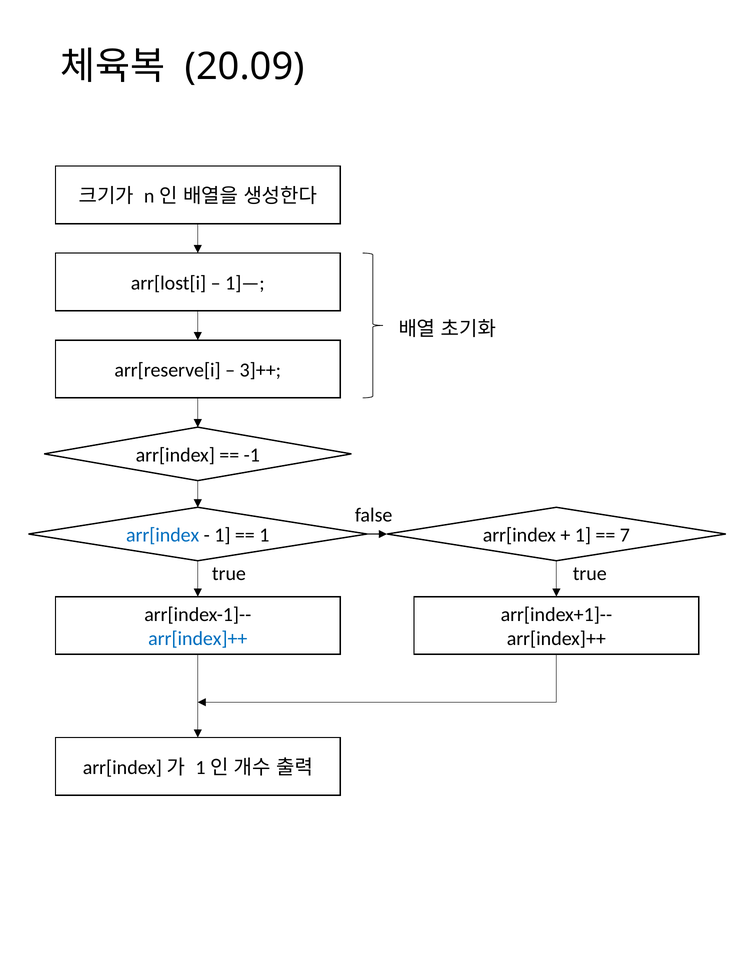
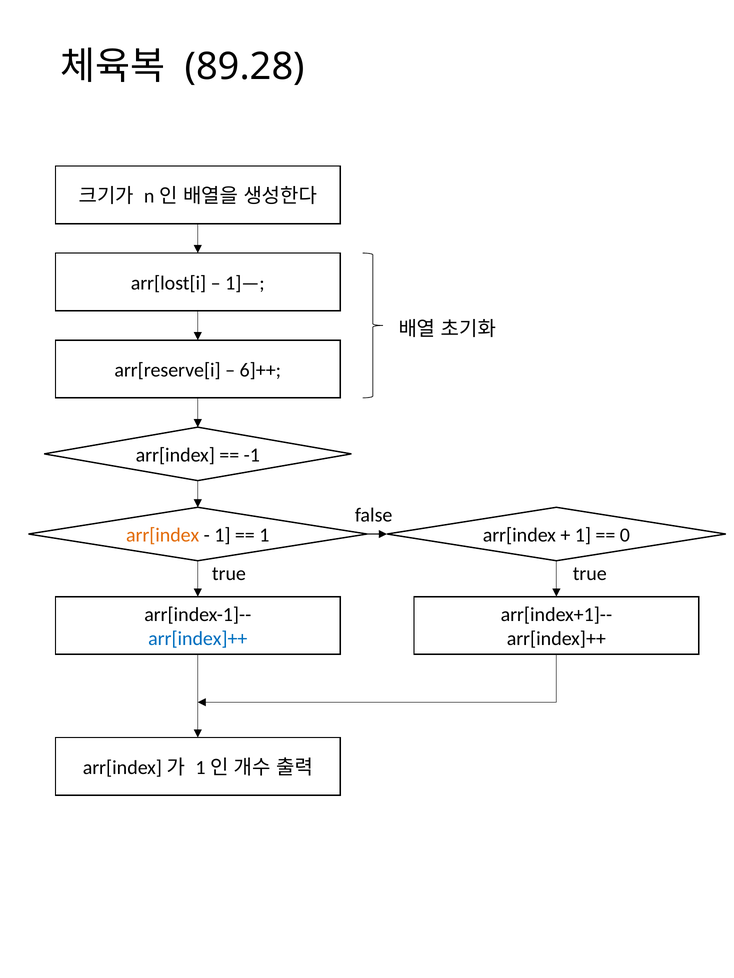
20.09: 20.09 -> 89.28
3]++: 3]++ -> 6]++
arr[index at (163, 536) colour: blue -> orange
7: 7 -> 0
